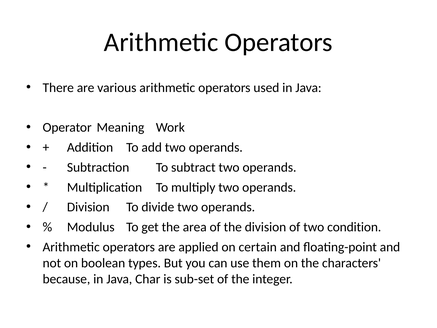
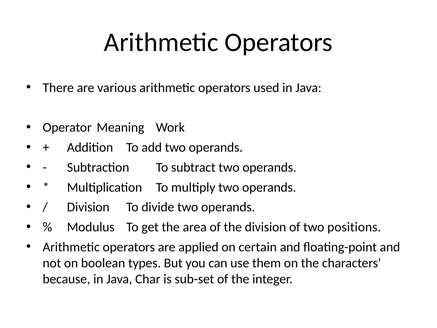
condition: condition -> positions
